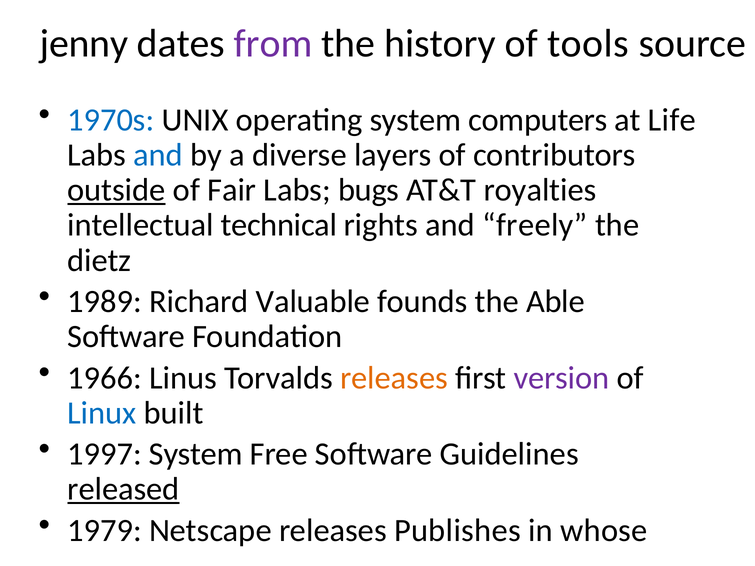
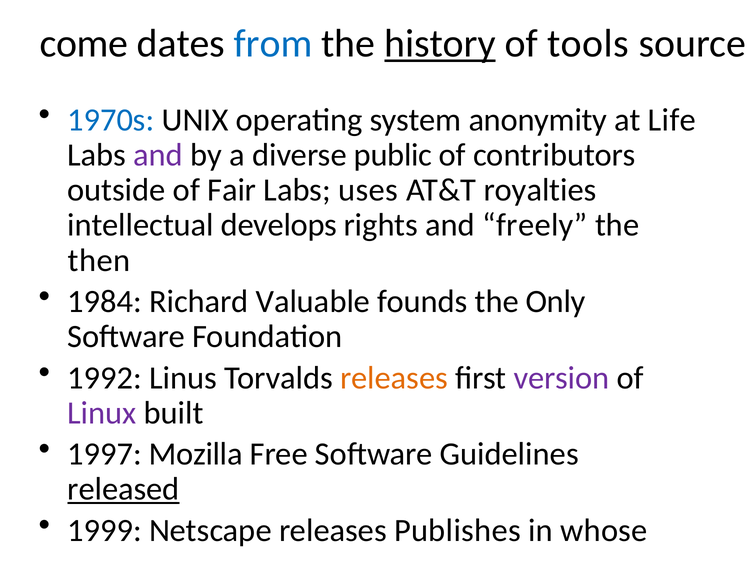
jenny: jenny -> come
from colour: purple -> blue
history underline: none -> present
computers: computers -> anonymity
and at (158, 155) colour: blue -> purple
layers: layers -> public
outside underline: present -> none
bugs: bugs -> uses
technical: technical -> develops
dietz: dietz -> then
1989: 1989 -> 1984
Able: Able -> Only
1966: 1966 -> 1992
Linux colour: blue -> purple
1997 System: System -> Mozilla
1979: 1979 -> 1999
